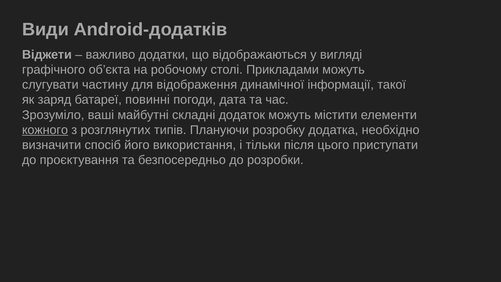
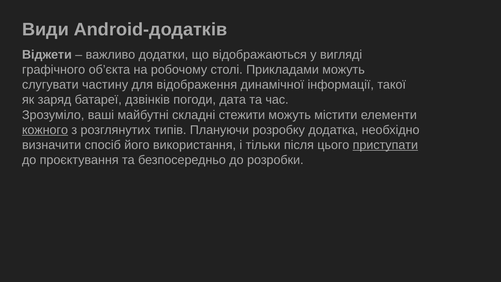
повинні: повинні -> дзвінків
додаток: додаток -> стежити
приступати underline: none -> present
